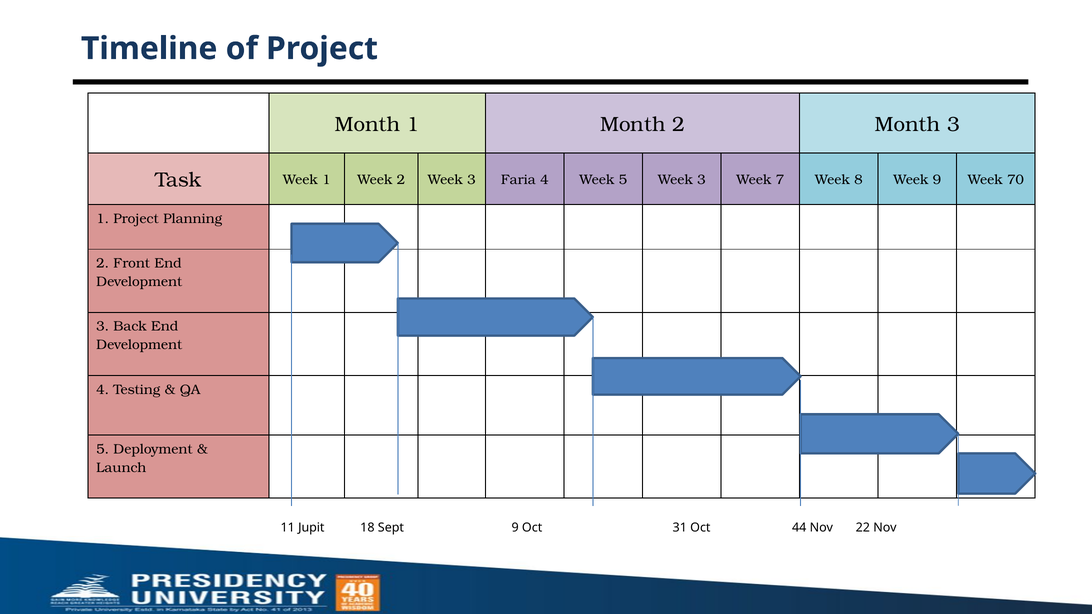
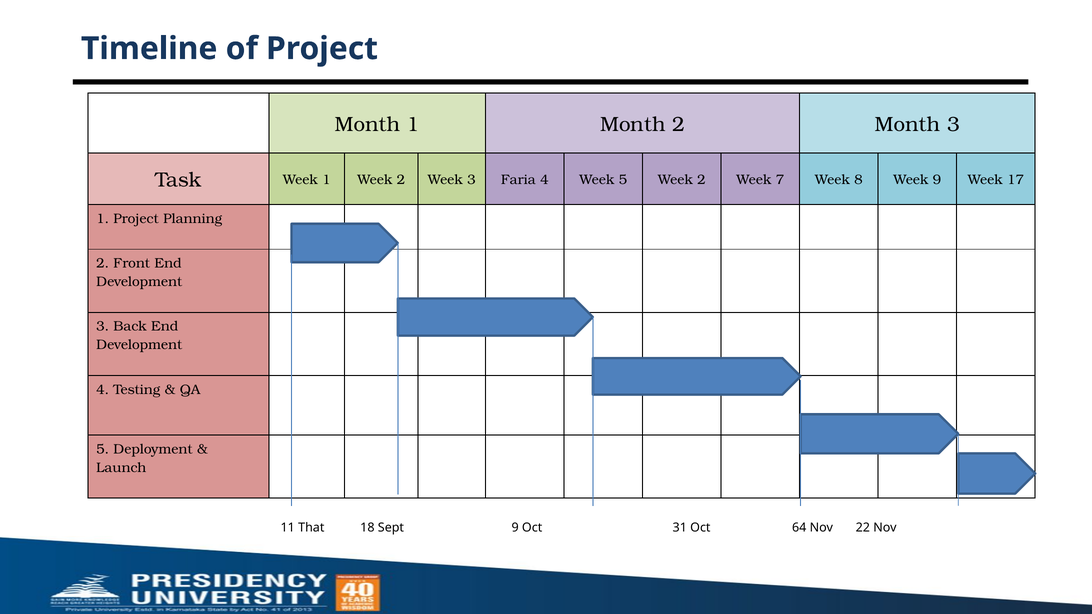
5 Week 3: 3 -> 2
70: 70 -> 17
Jupit: Jupit -> That
44: 44 -> 64
